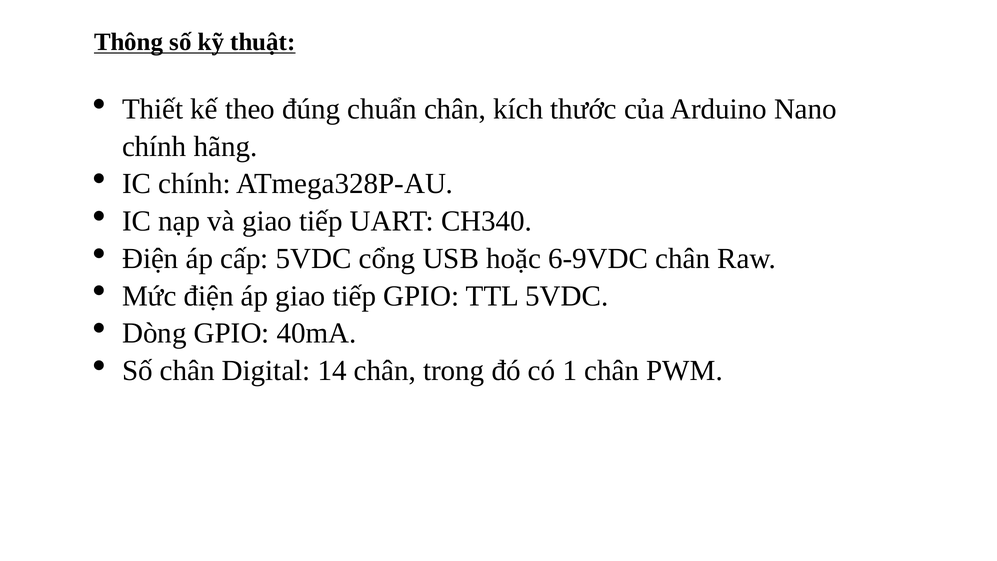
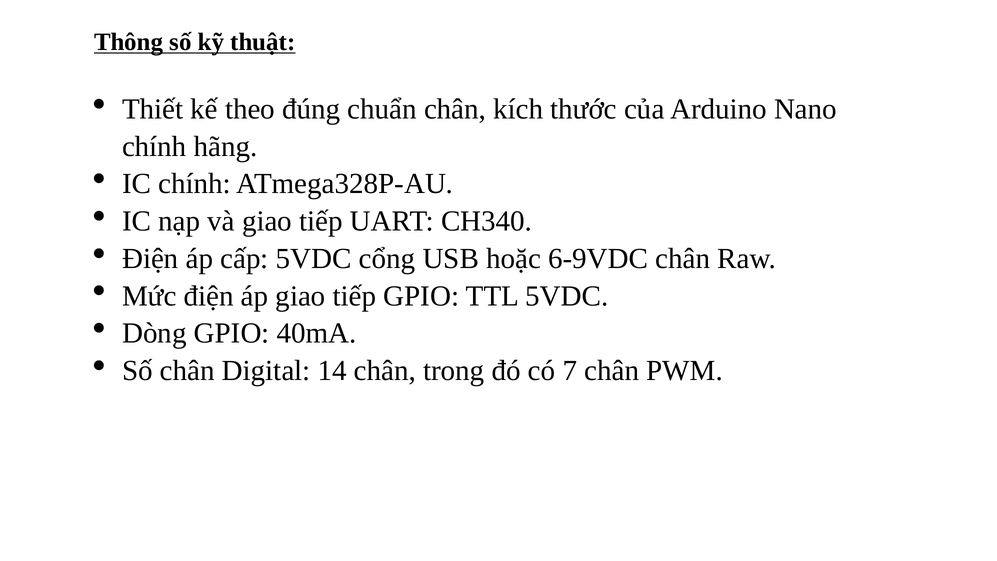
1: 1 -> 7
